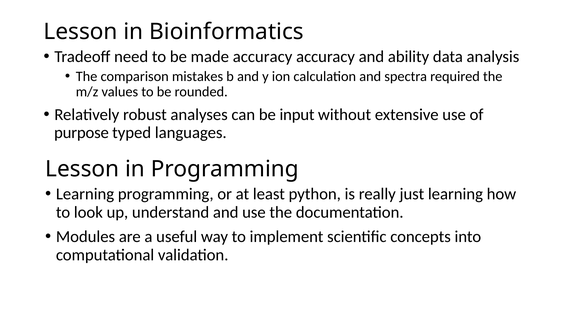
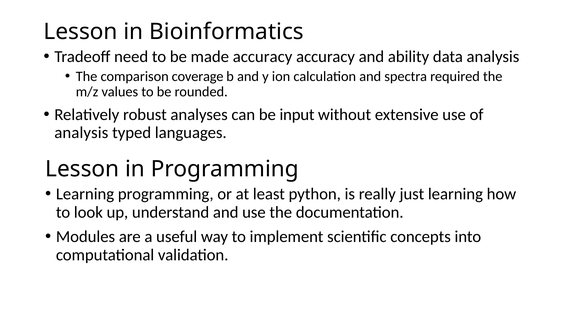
mistakes: mistakes -> coverage
purpose at (81, 132): purpose -> analysis
